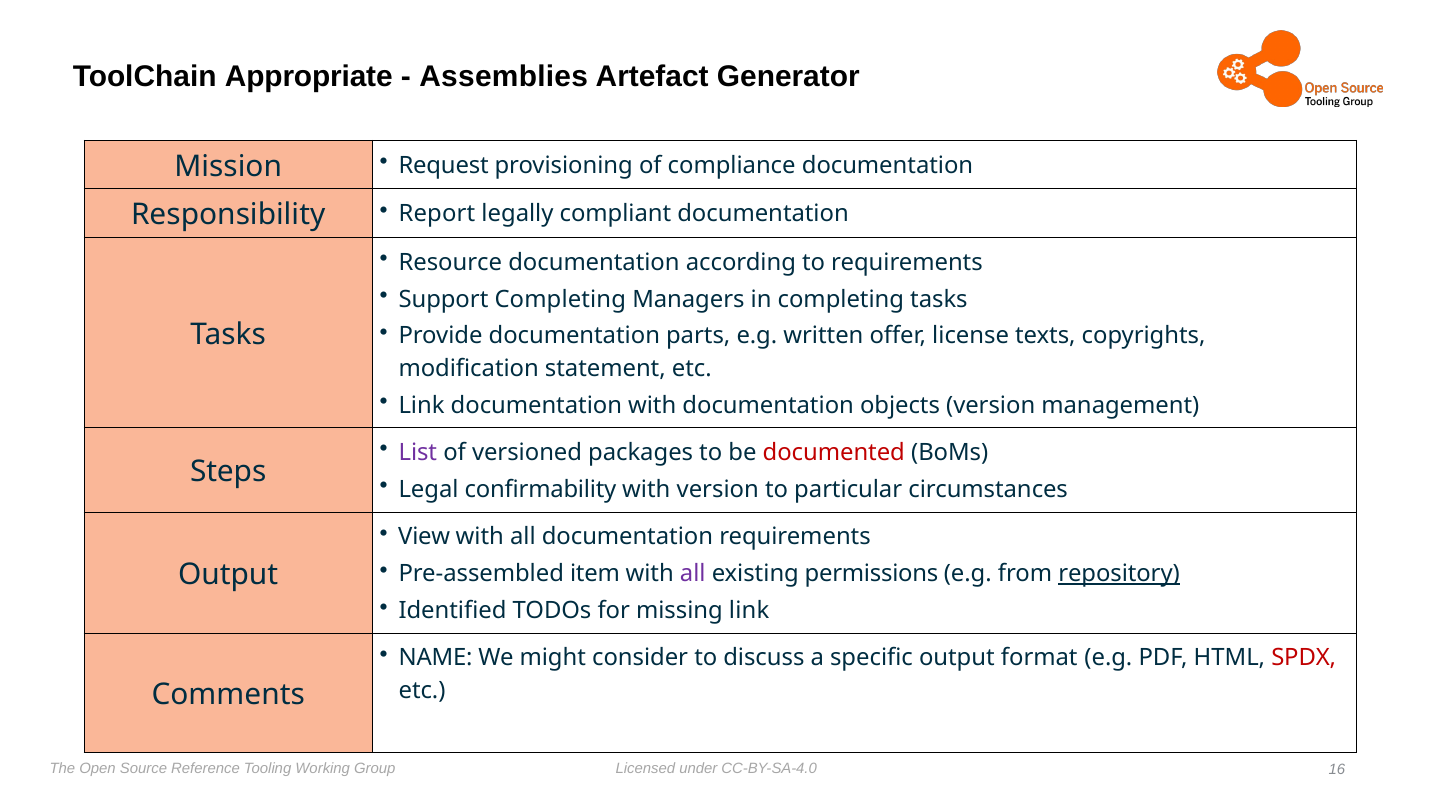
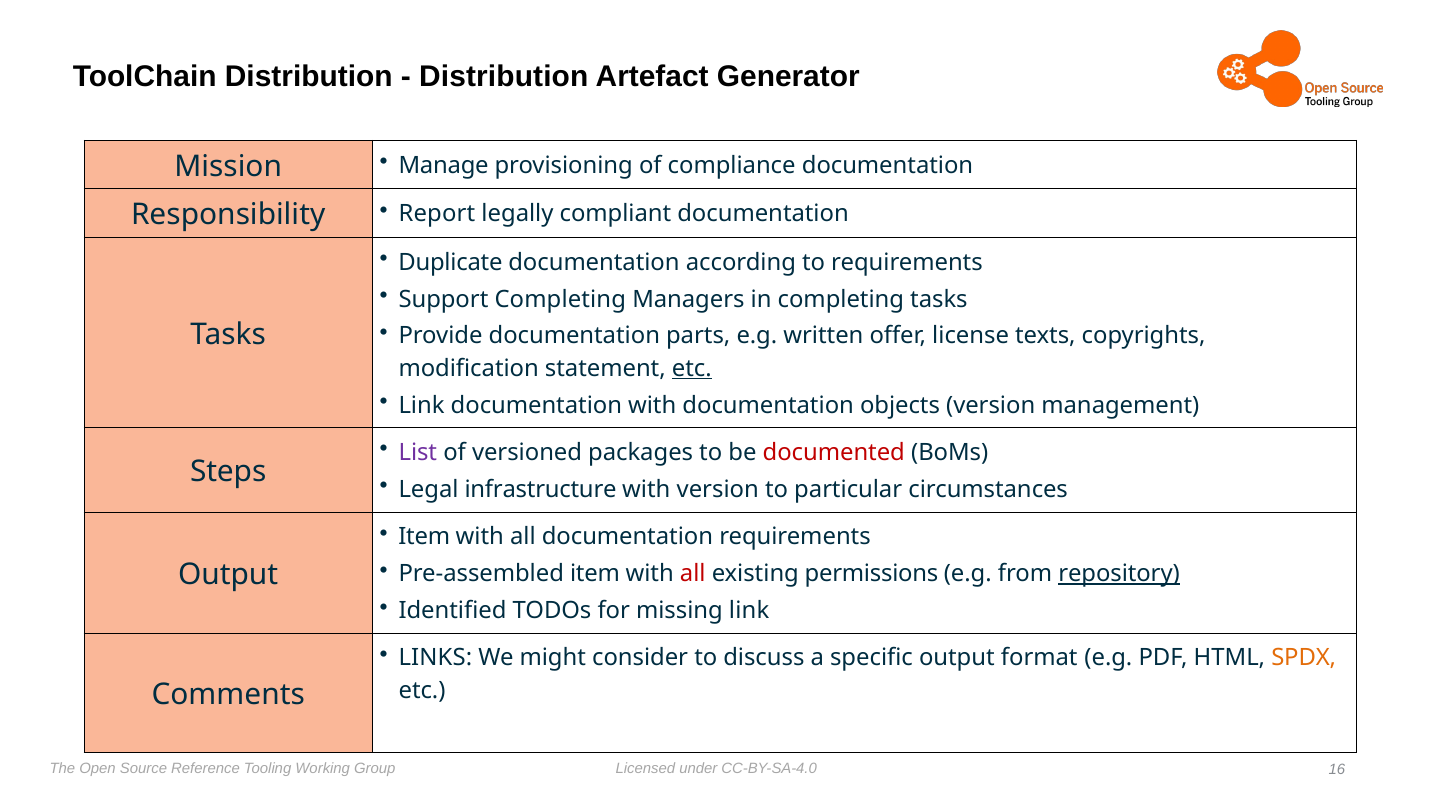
ToolChain Appropriate: Appropriate -> Distribution
Assemblies at (504, 77): Assemblies -> Distribution
Request: Request -> Manage
Resource: Resource -> Duplicate
etc at (692, 368) underline: none -> present
confirmability: confirmability -> infrastructure
View at (424, 537): View -> Item
all at (693, 574) colour: purple -> red
NAME: NAME -> LINKS
SPDX colour: red -> orange
